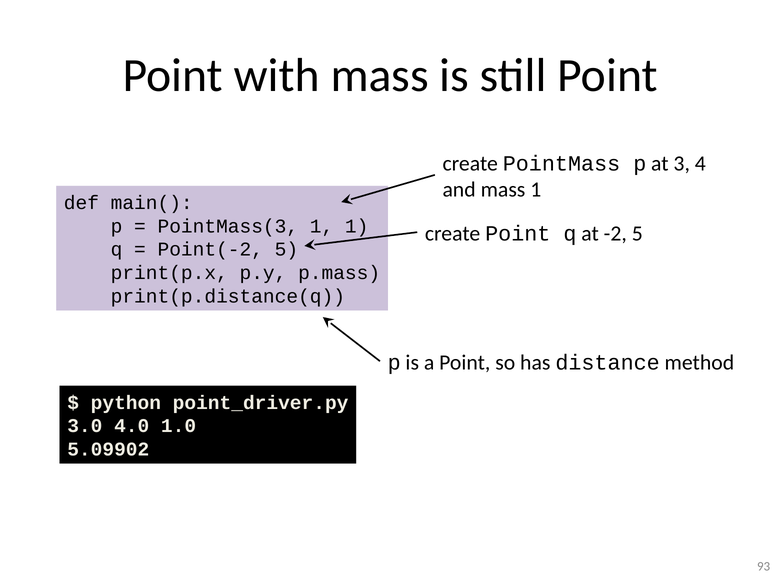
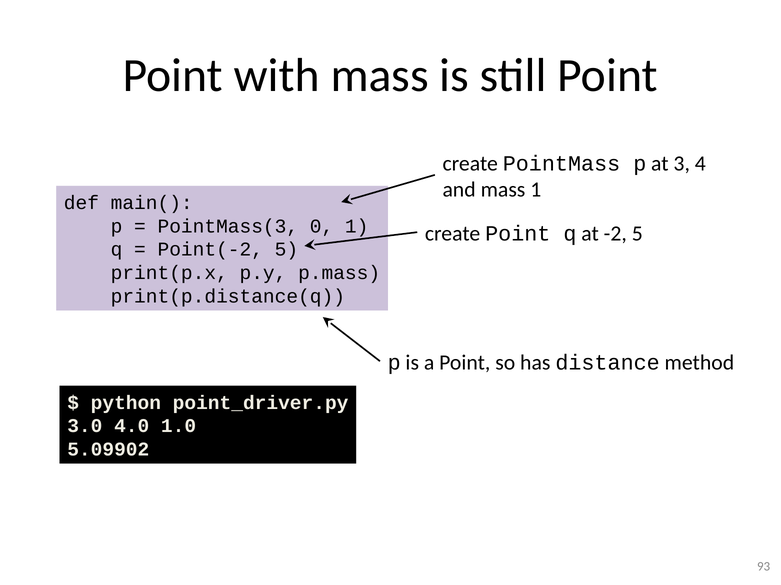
PointMass(3 1: 1 -> 0
